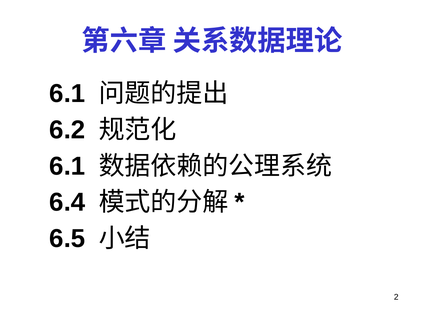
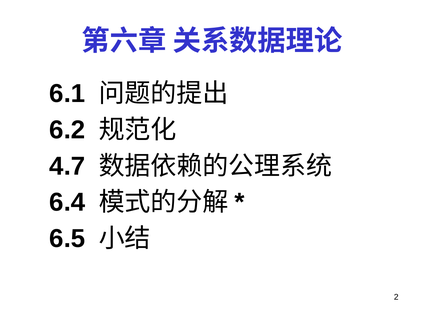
6.1 at (67, 166): 6.1 -> 4.7
